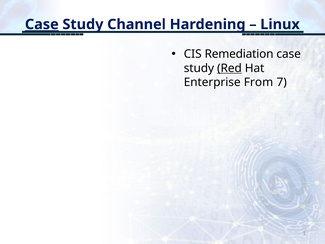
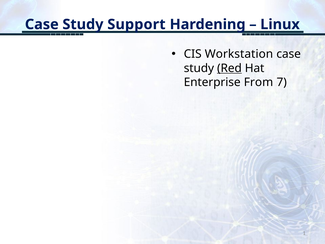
Case at (42, 24) underline: present -> none
Channel: Channel -> Support
Remediation: Remediation -> Workstation
